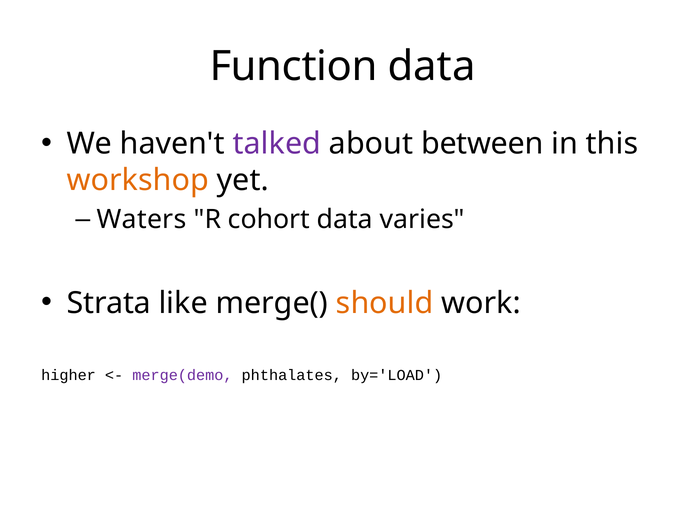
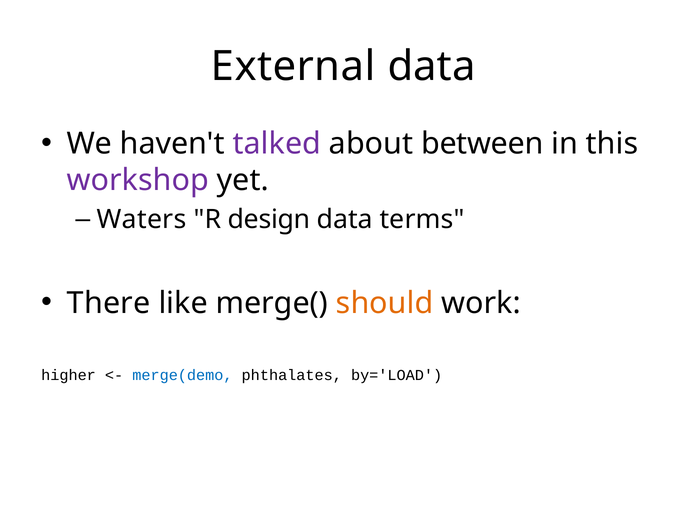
Function: Function -> External
workshop colour: orange -> purple
cohort: cohort -> design
varies: varies -> terms
Strata: Strata -> There
merge(demo colour: purple -> blue
